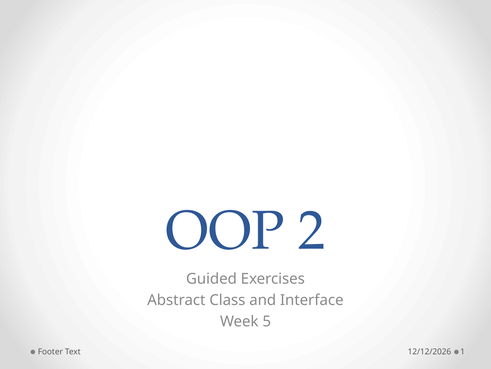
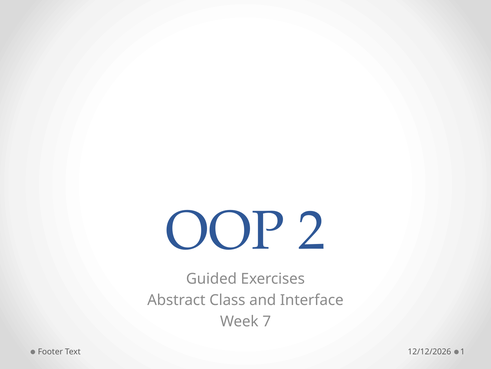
5: 5 -> 7
